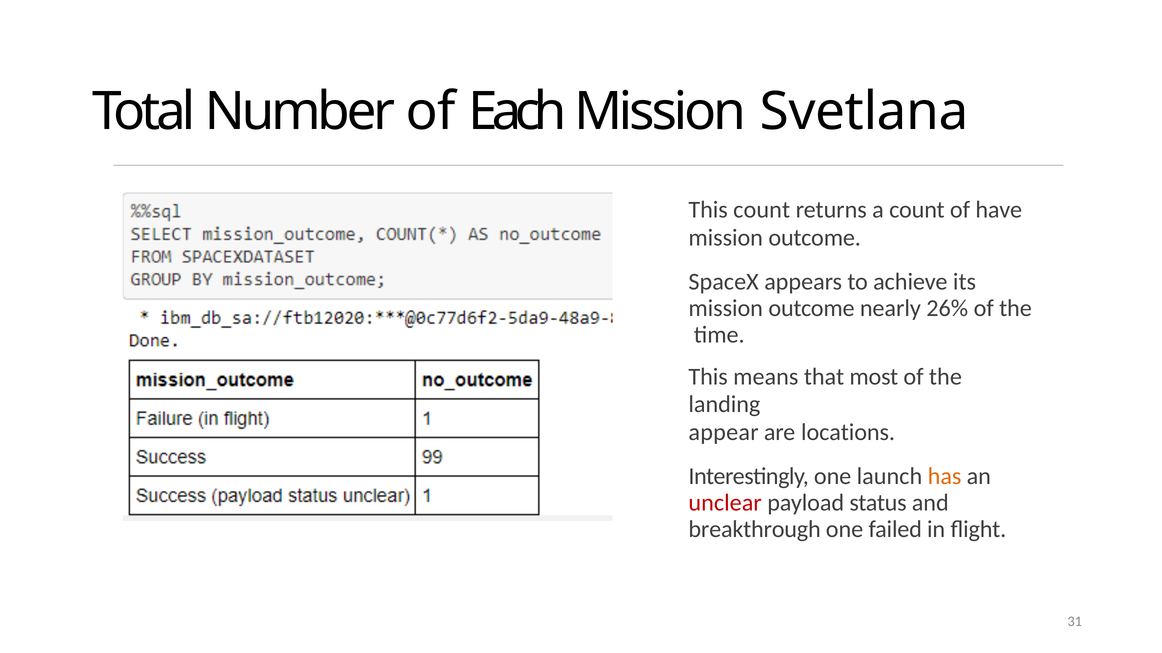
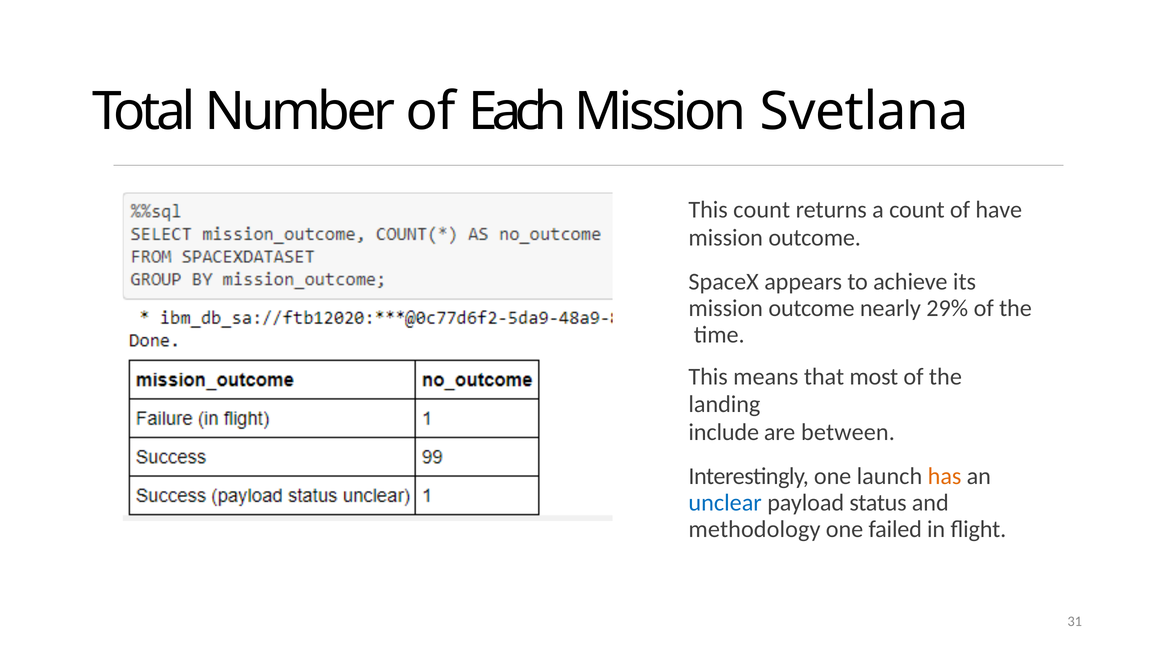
26%: 26% -> 29%
appear: appear -> include
locations: locations -> between
unclear colour: red -> blue
breakthrough: breakthrough -> methodology
